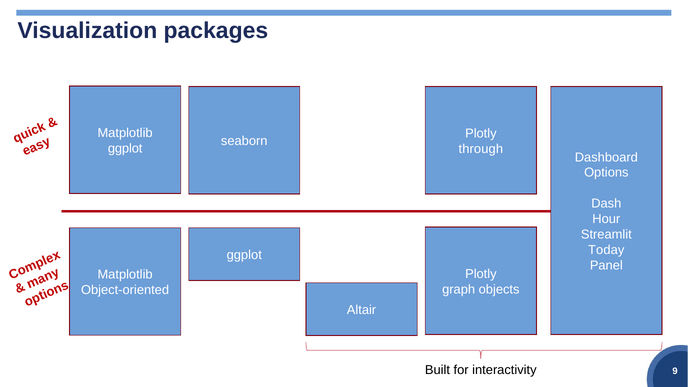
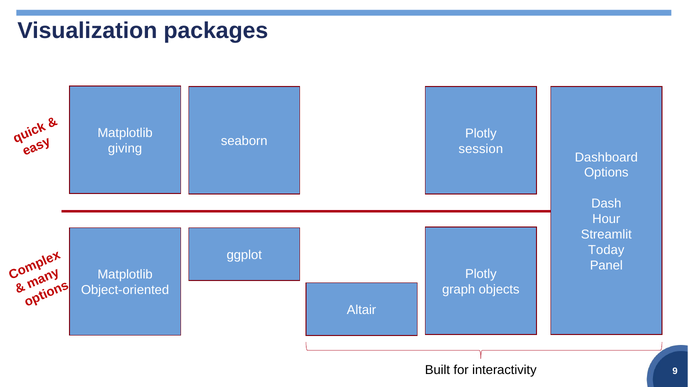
ggplot at (125, 148): ggplot -> giving
through: through -> session
